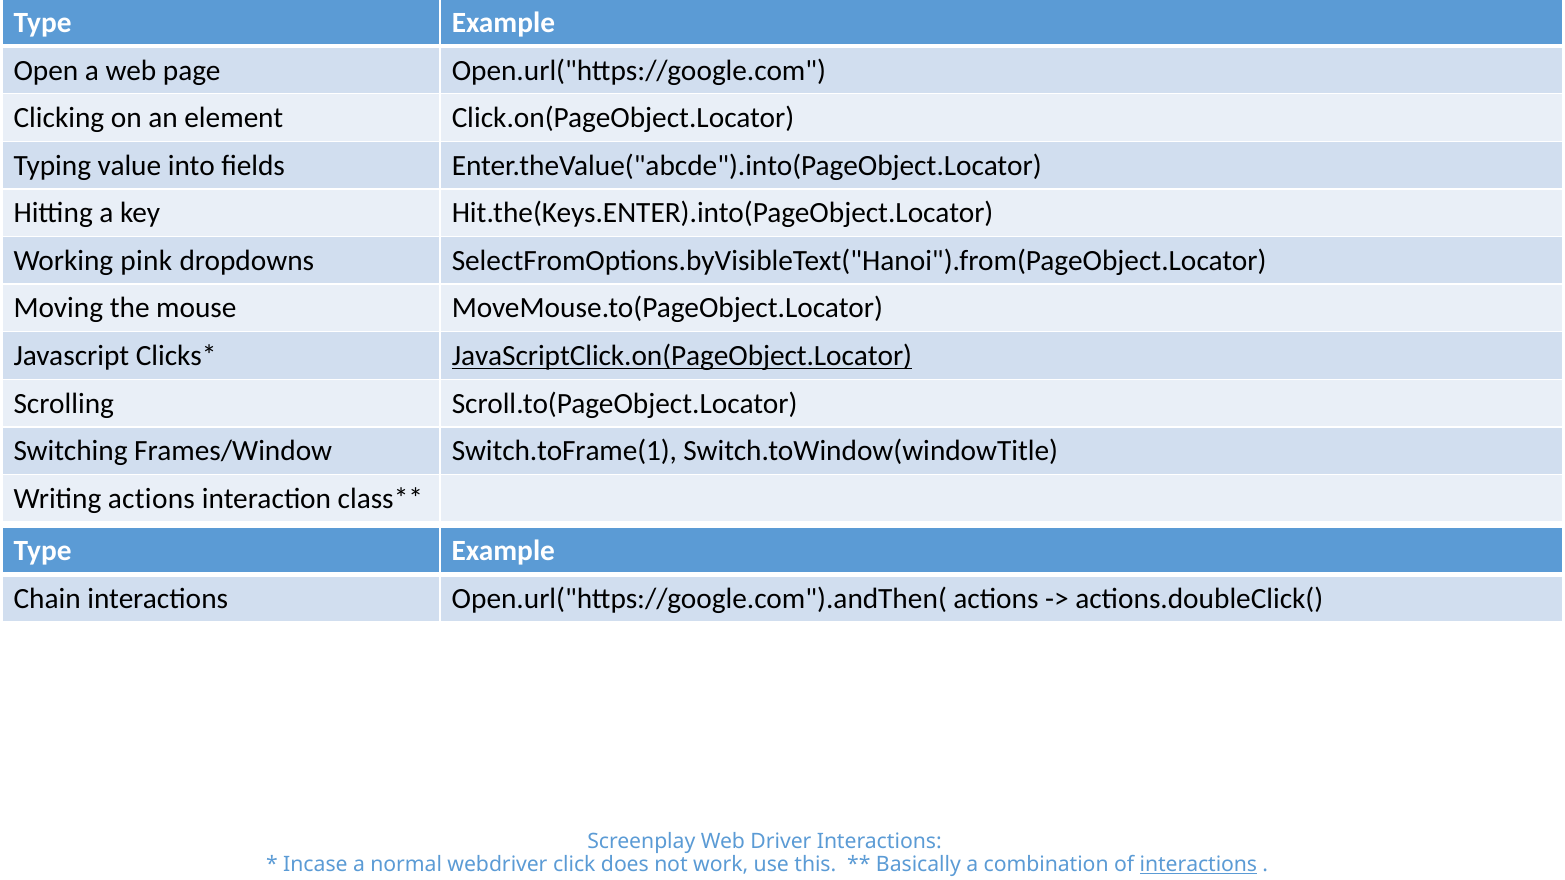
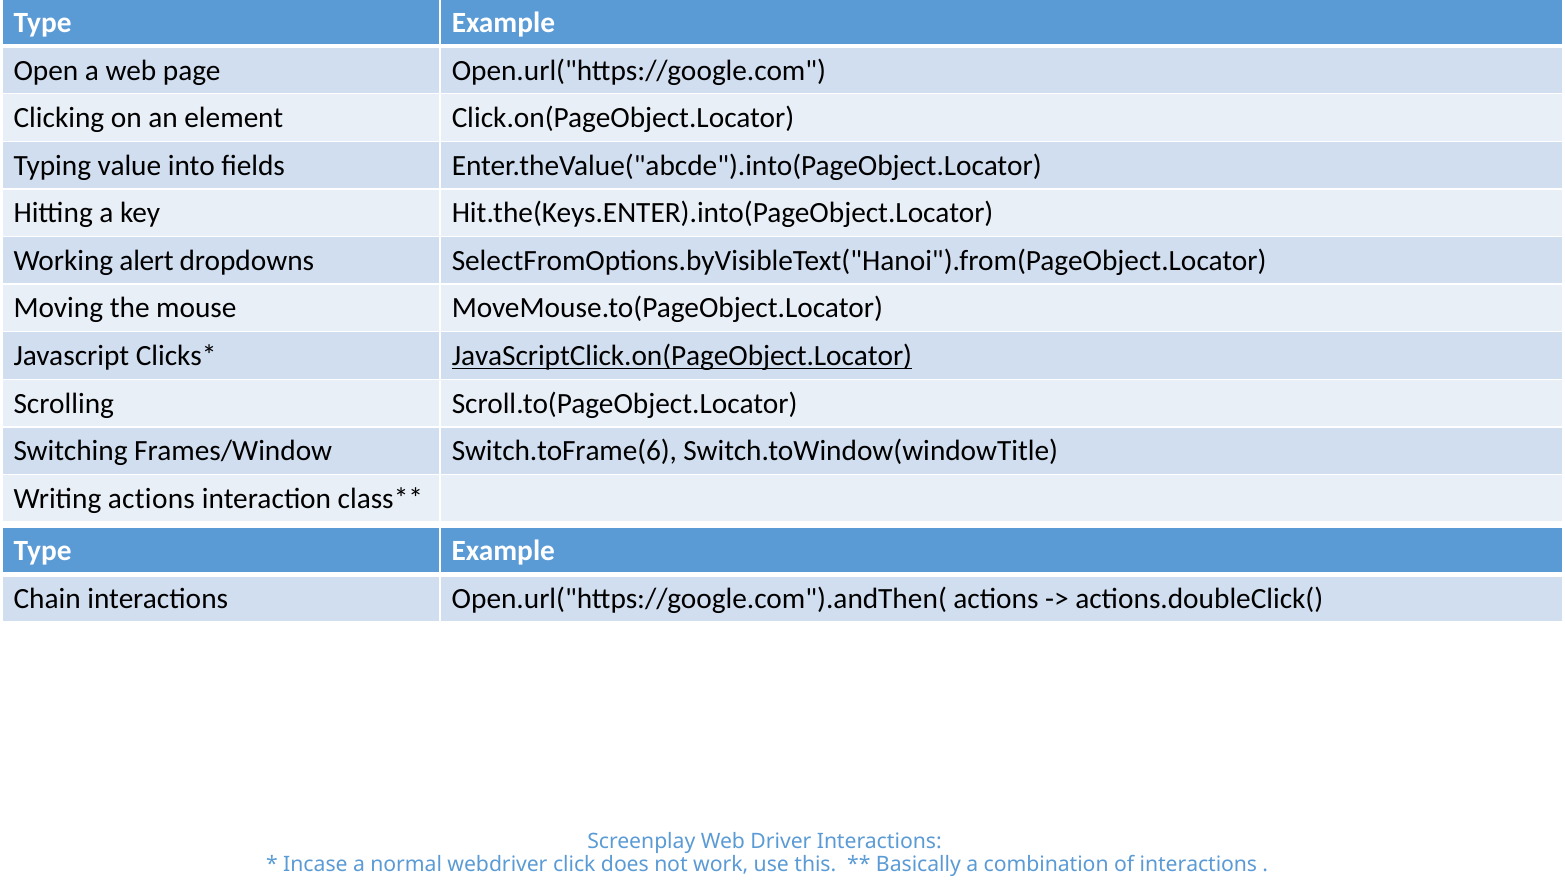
pink: pink -> alert
Switch.toFrame(1: Switch.toFrame(1 -> Switch.toFrame(6
interactions at (1198, 865) underline: present -> none
